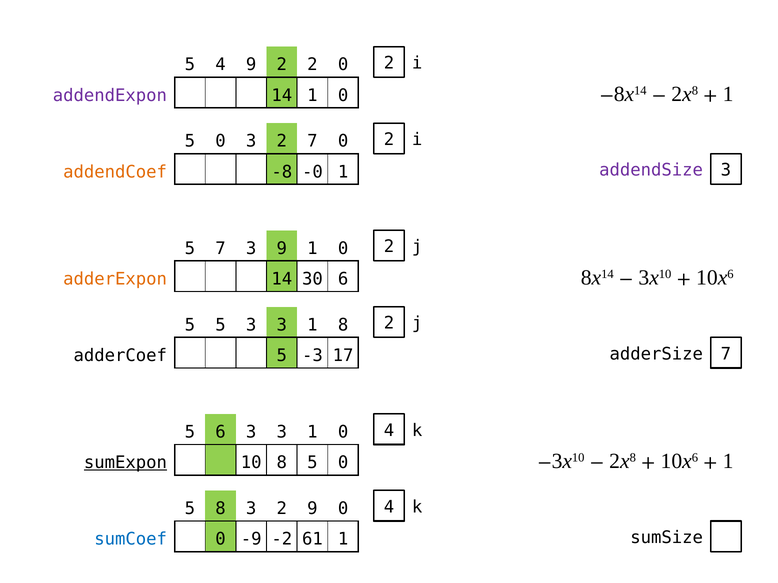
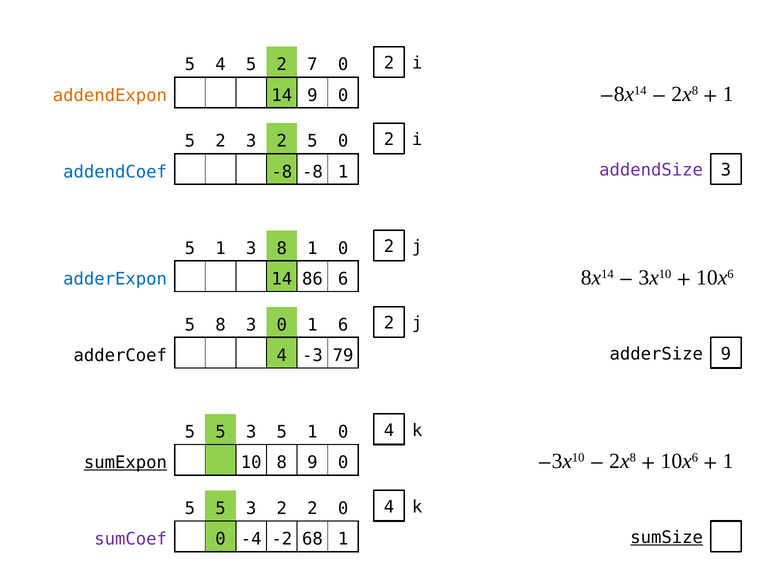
4 9: 9 -> 5
2 2: 2 -> 7
addendExpon colour: purple -> orange
14 1: 1 -> 9
0 at (221, 141): 0 -> 2
2 7: 7 -> 5
addendCoef colour: orange -> blue
-8 -0: -0 -> -8
7 at (221, 249): 7 -> 1
3 9: 9 -> 8
adderExpon colour: orange -> blue
30: 30 -> 86
5 5: 5 -> 8
3 at (282, 325): 3 -> 0
1 8: 8 -> 6
adderSize 7: 7 -> 9
adderCoef 5: 5 -> 4
17: 17 -> 79
6 at (221, 432): 6 -> 5
3 at (282, 432): 3 -> 5
8 5: 5 -> 9
8 at (221, 509): 8 -> 5
2 9: 9 -> 2
sumSize underline: none -> present
sumCoef colour: blue -> purple
-9: -9 -> -4
61: 61 -> 68
